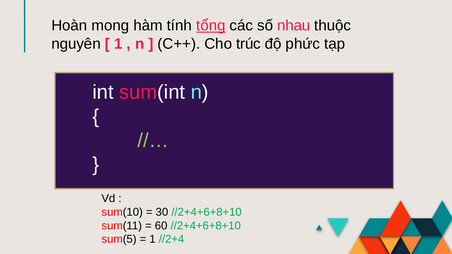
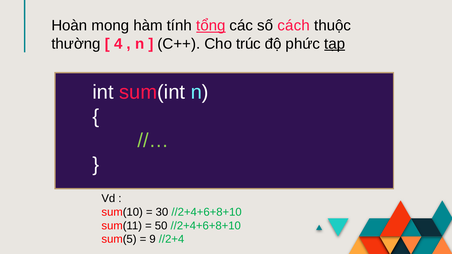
nhau: nhau -> cách
nguyên: nguyên -> thường
1 at (118, 44): 1 -> 4
tạp underline: none -> present
60: 60 -> 50
1 at (153, 239): 1 -> 9
